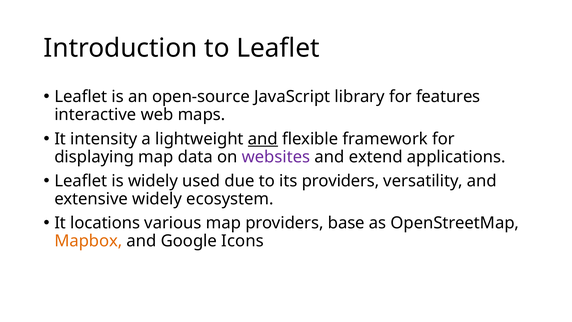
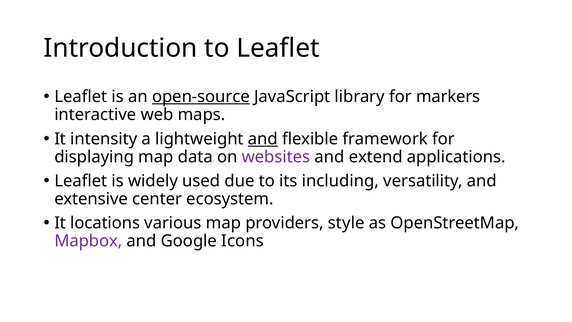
open-source underline: none -> present
features: features -> markers
its providers: providers -> including
extensive widely: widely -> center
base: base -> style
Mapbox colour: orange -> purple
